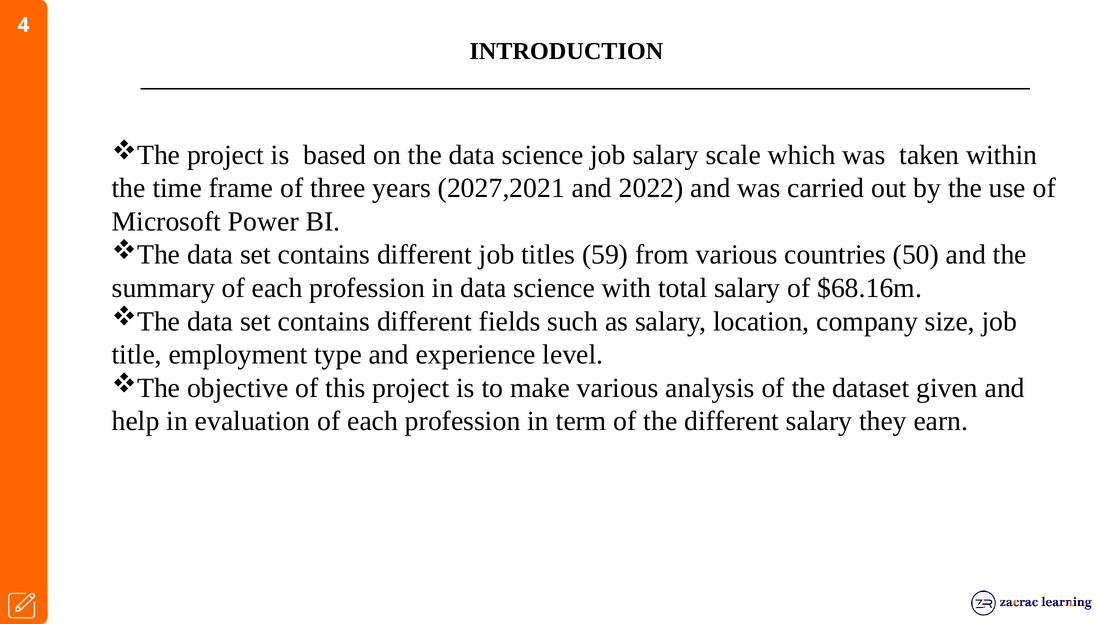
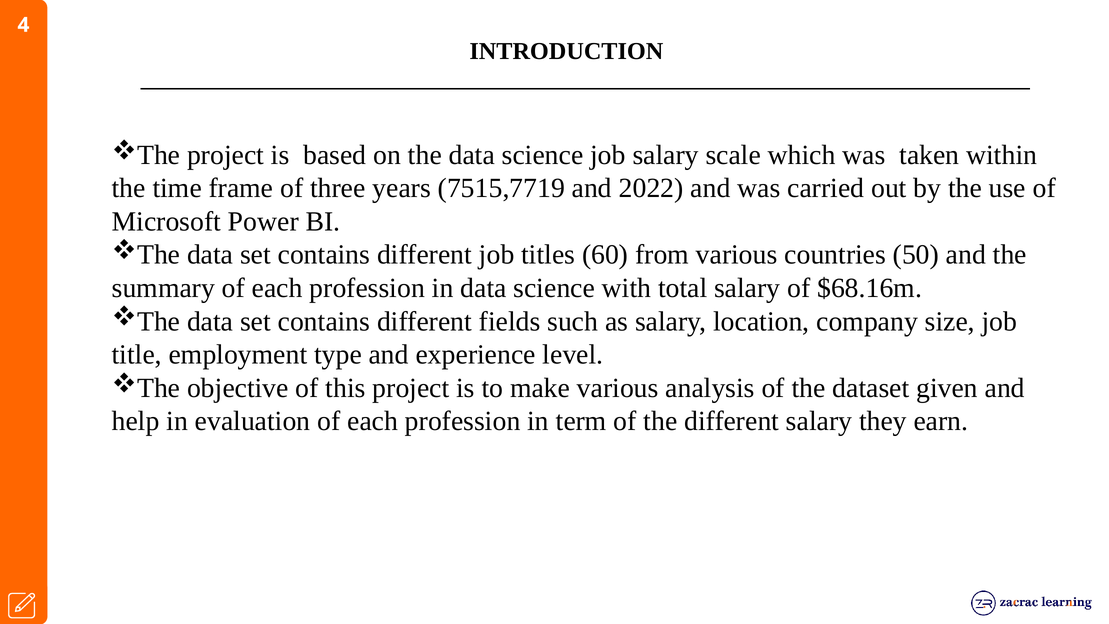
2027,2021: 2027,2021 -> 7515,7719
59: 59 -> 60
